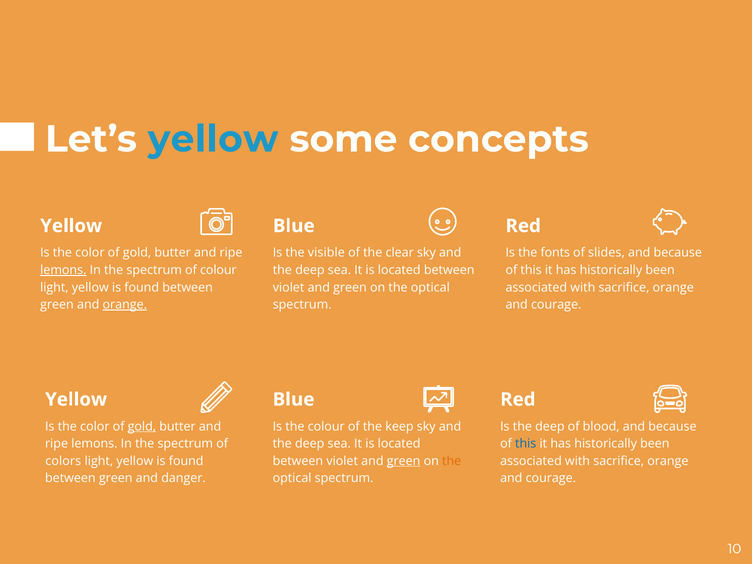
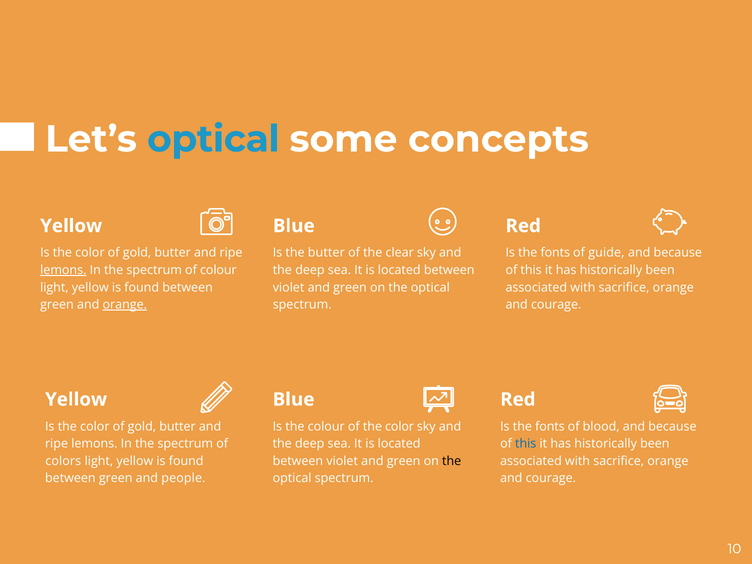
Let’s yellow: yellow -> optical
the visible: visible -> butter
slides: slides -> guide
gold at (142, 426) underline: present -> none
of the keep: keep -> color
deep at (550, 426): deep -> fonts
green at (404, 461) underline: present -> none
the at (452, 461) colour: orange -> black
danger: danger -> people
